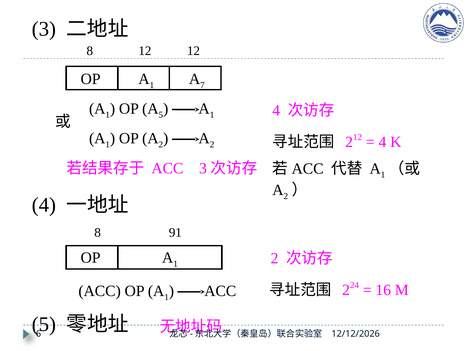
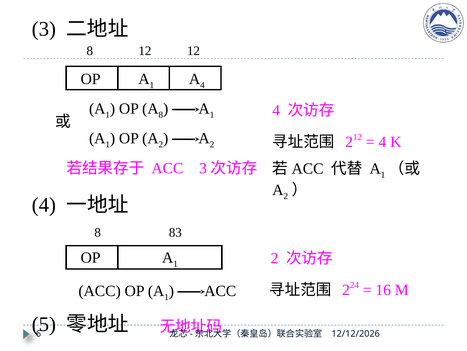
7 at (202, 85): 7 -> 4
5 at (161, 115): 5 -> 8
91: 91 -> 83
